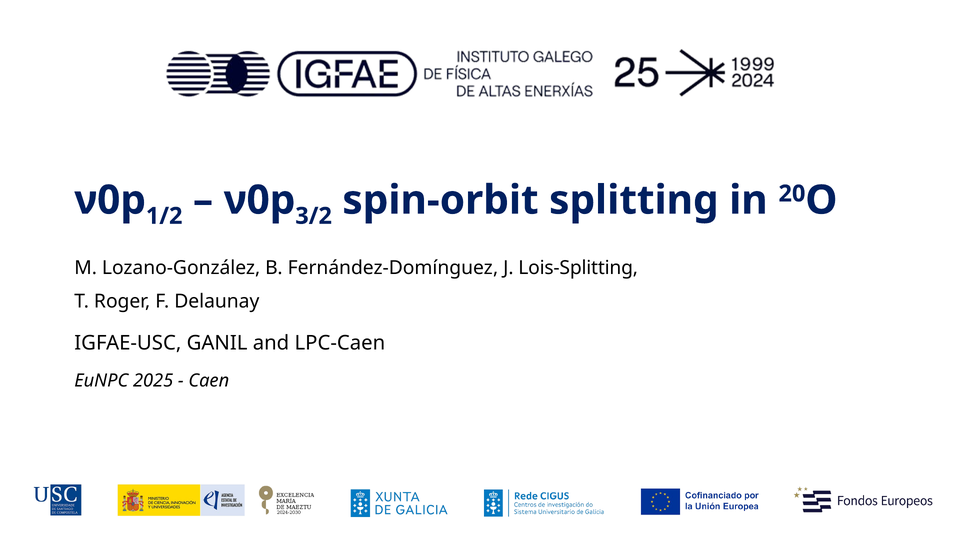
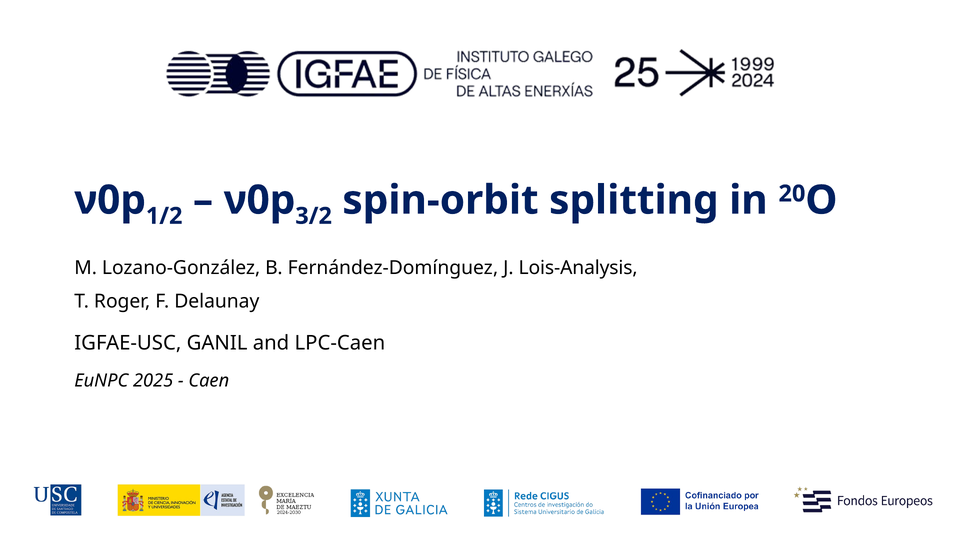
Lois-Splitting: Lois-Splitting -> Lois-Analysis
